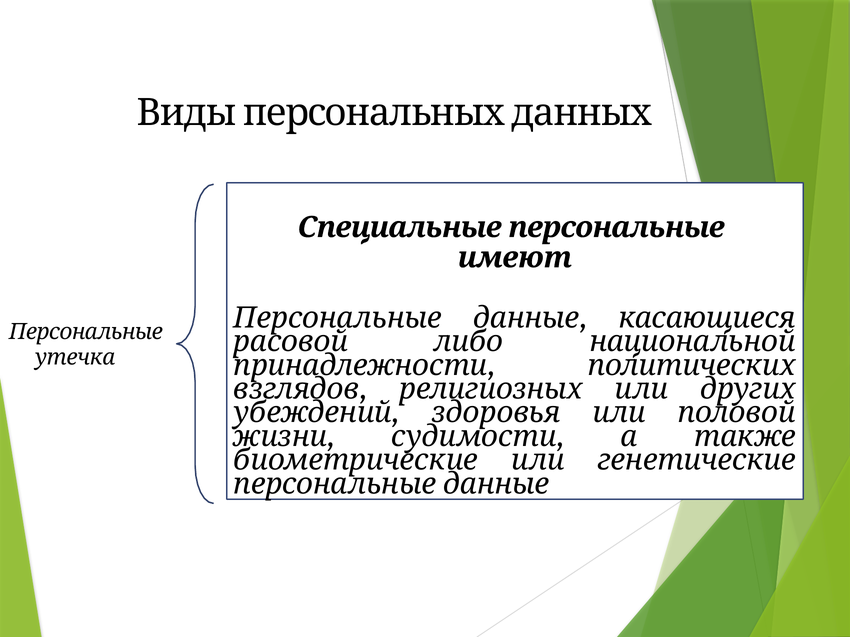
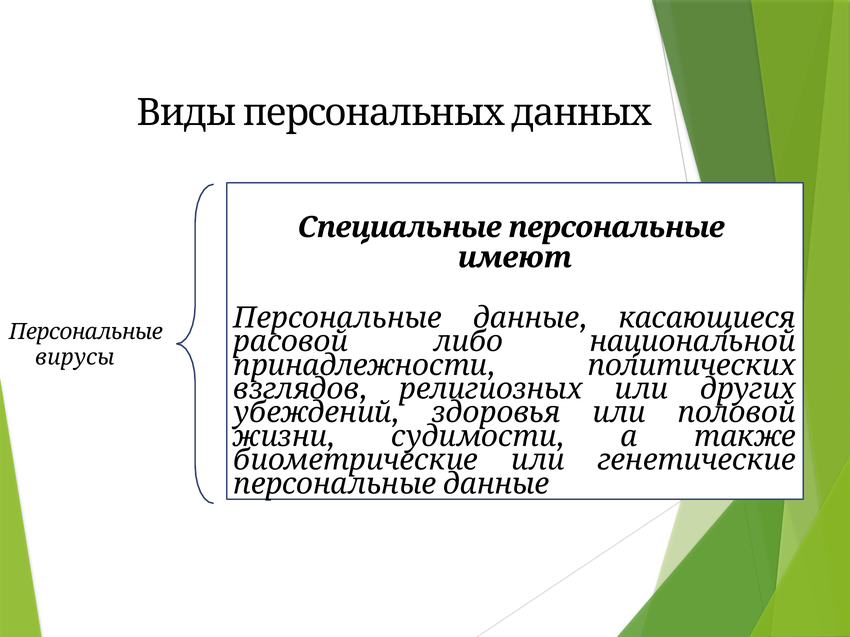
утечка: утечка -> вирусы
